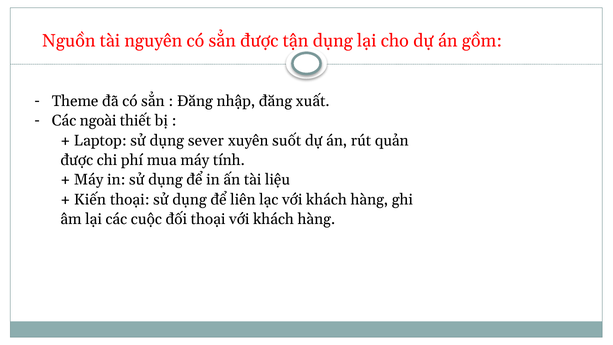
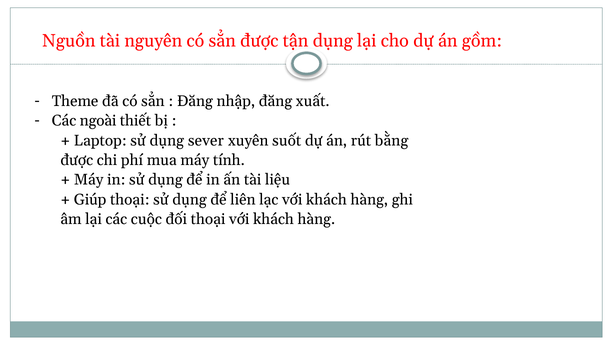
quản: quản -> bằng
Kiến: Kiến -> Giúp
